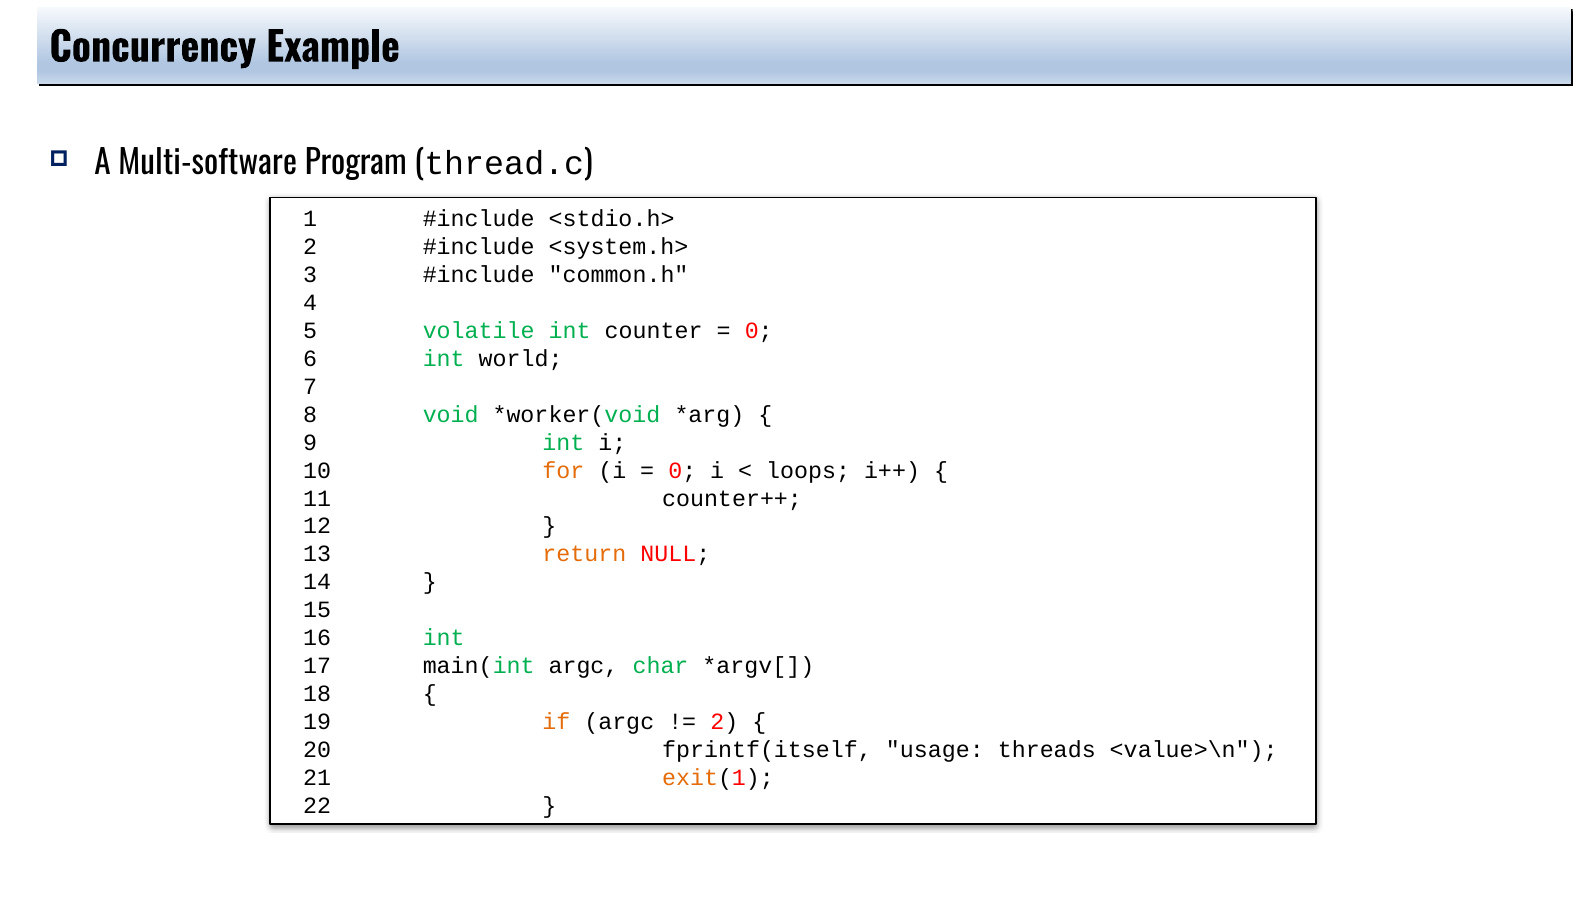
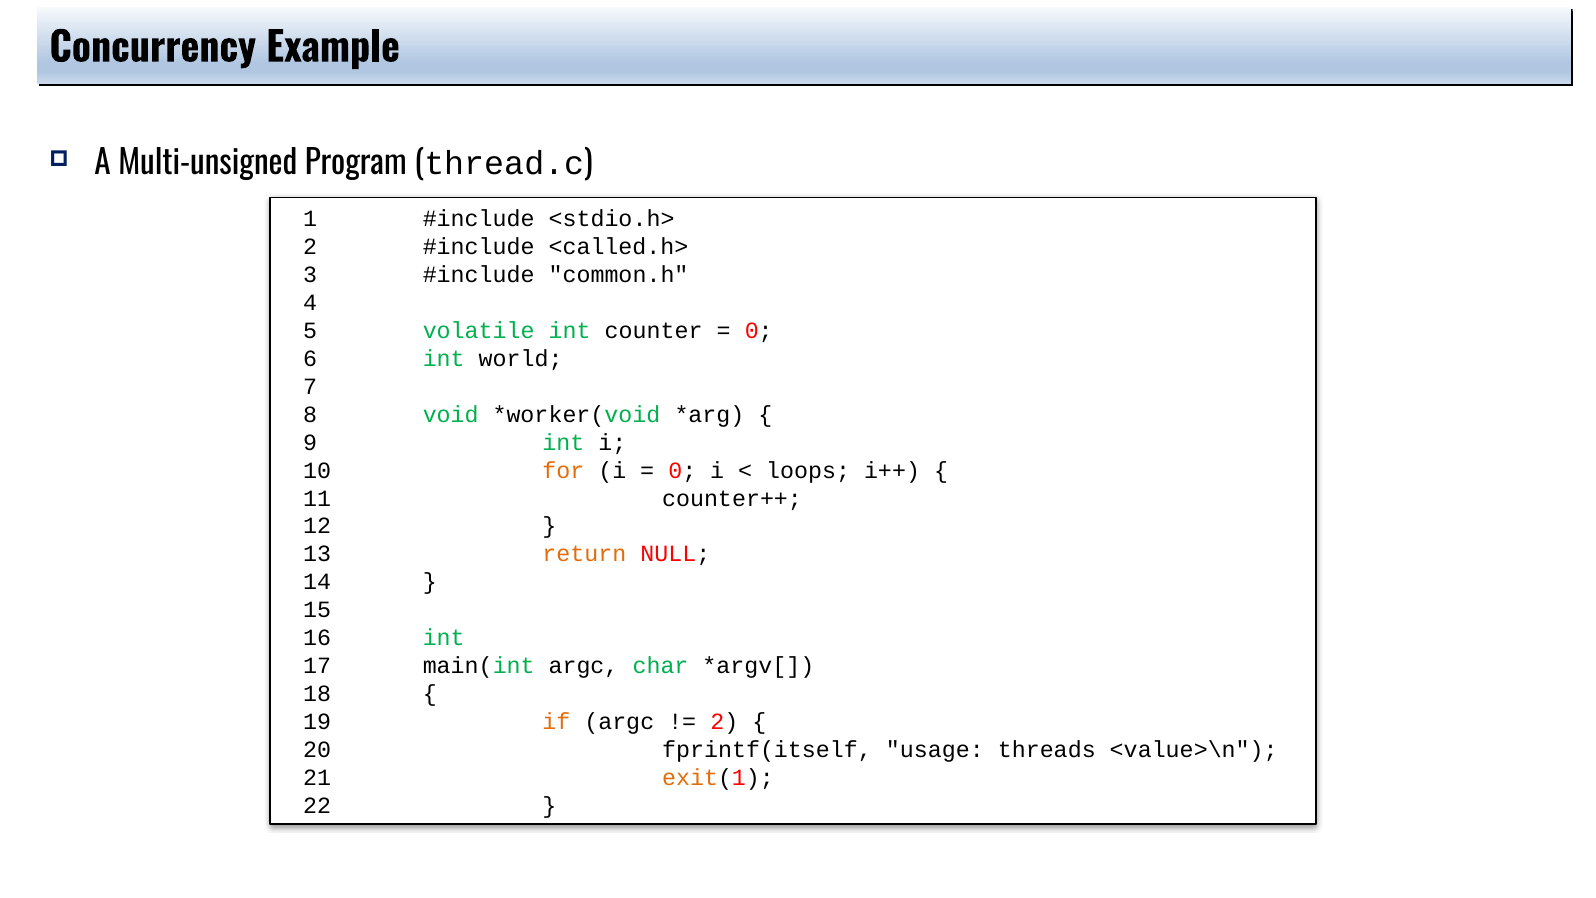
Multi-software: Multi-software -> Multi-unsigned
<system.h>: <system.h> -> <called.h>
